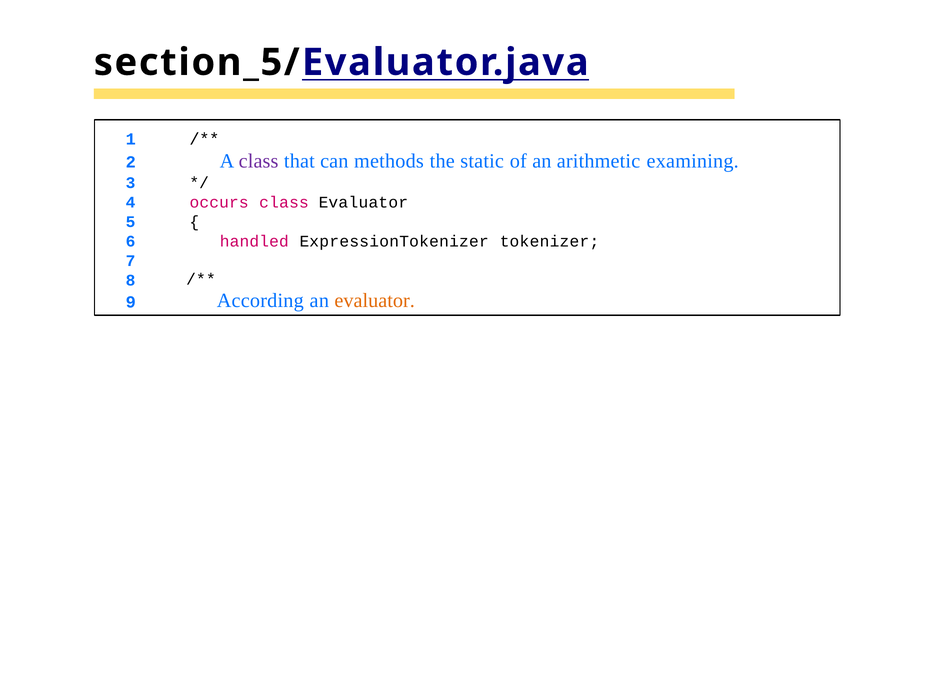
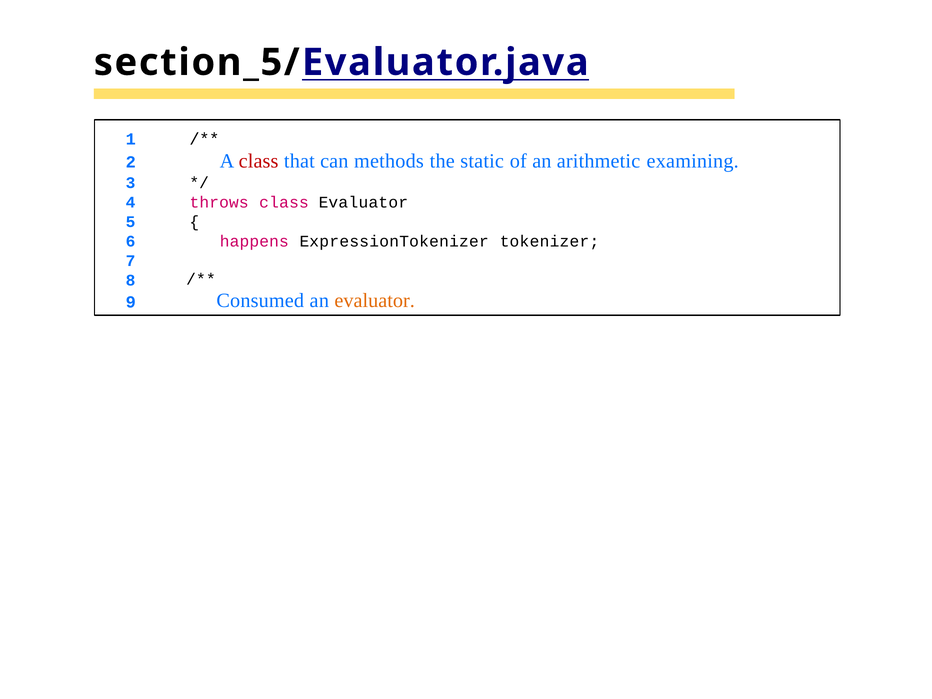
class at (259, 161) colour: purple -> red
occurs: occurs -> throws
handled: handled -> happens
According: According -> Consumed
